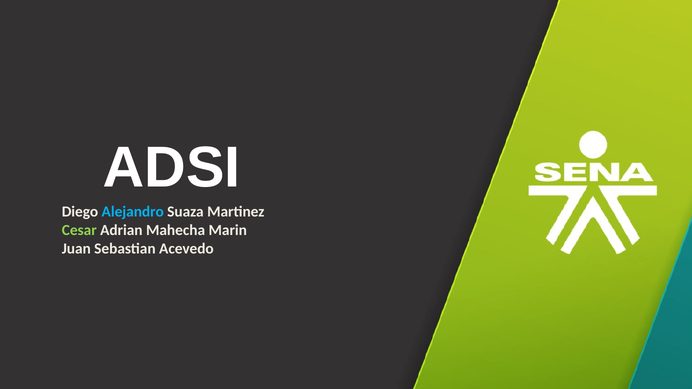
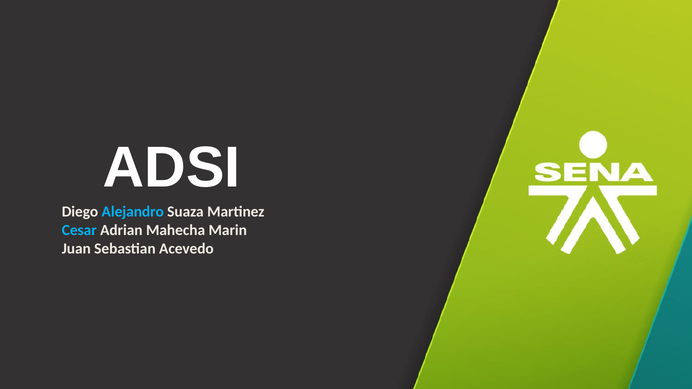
Cesar colour: light green -> light blue
